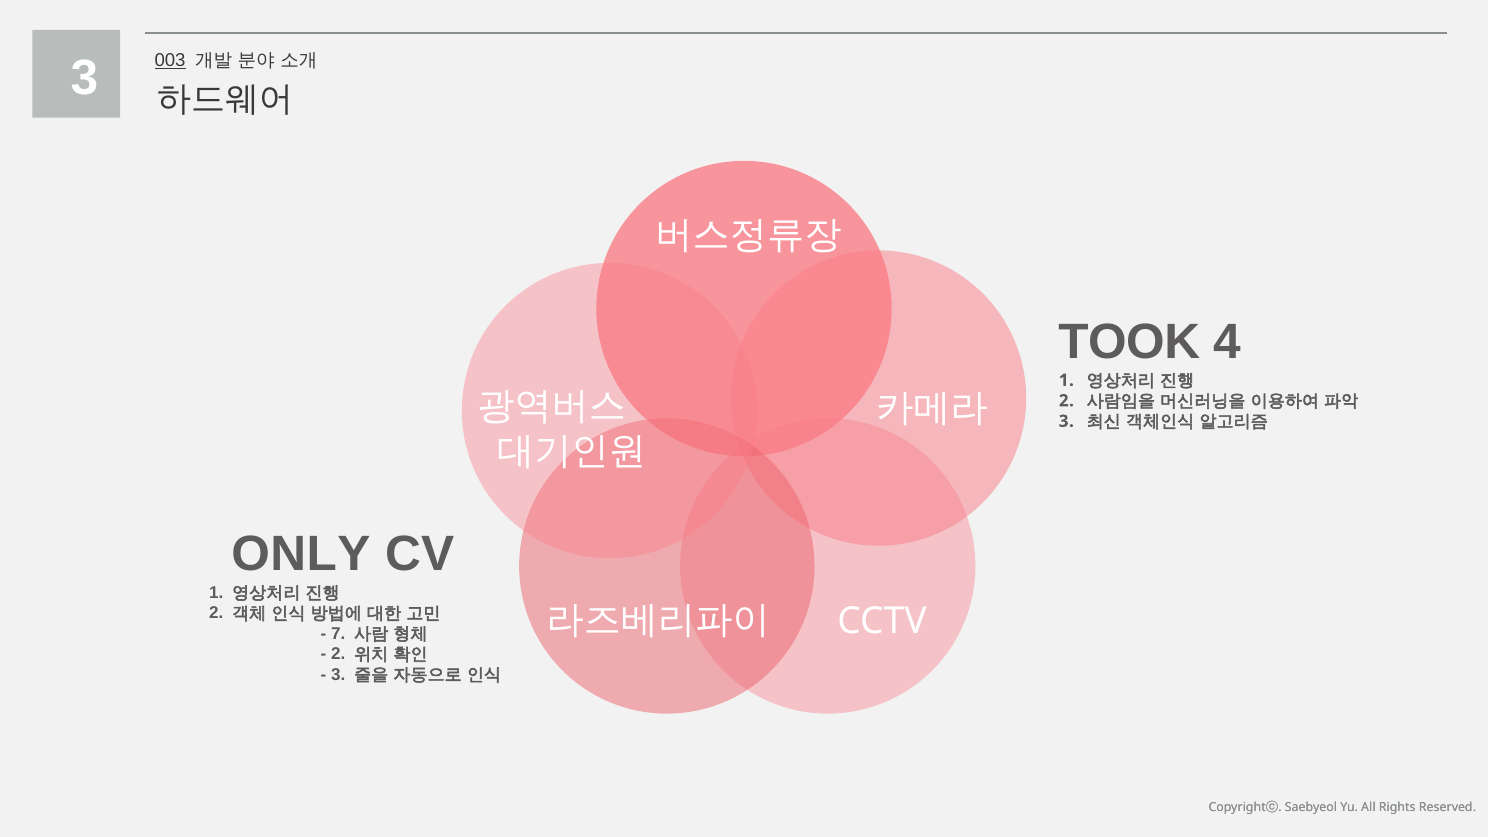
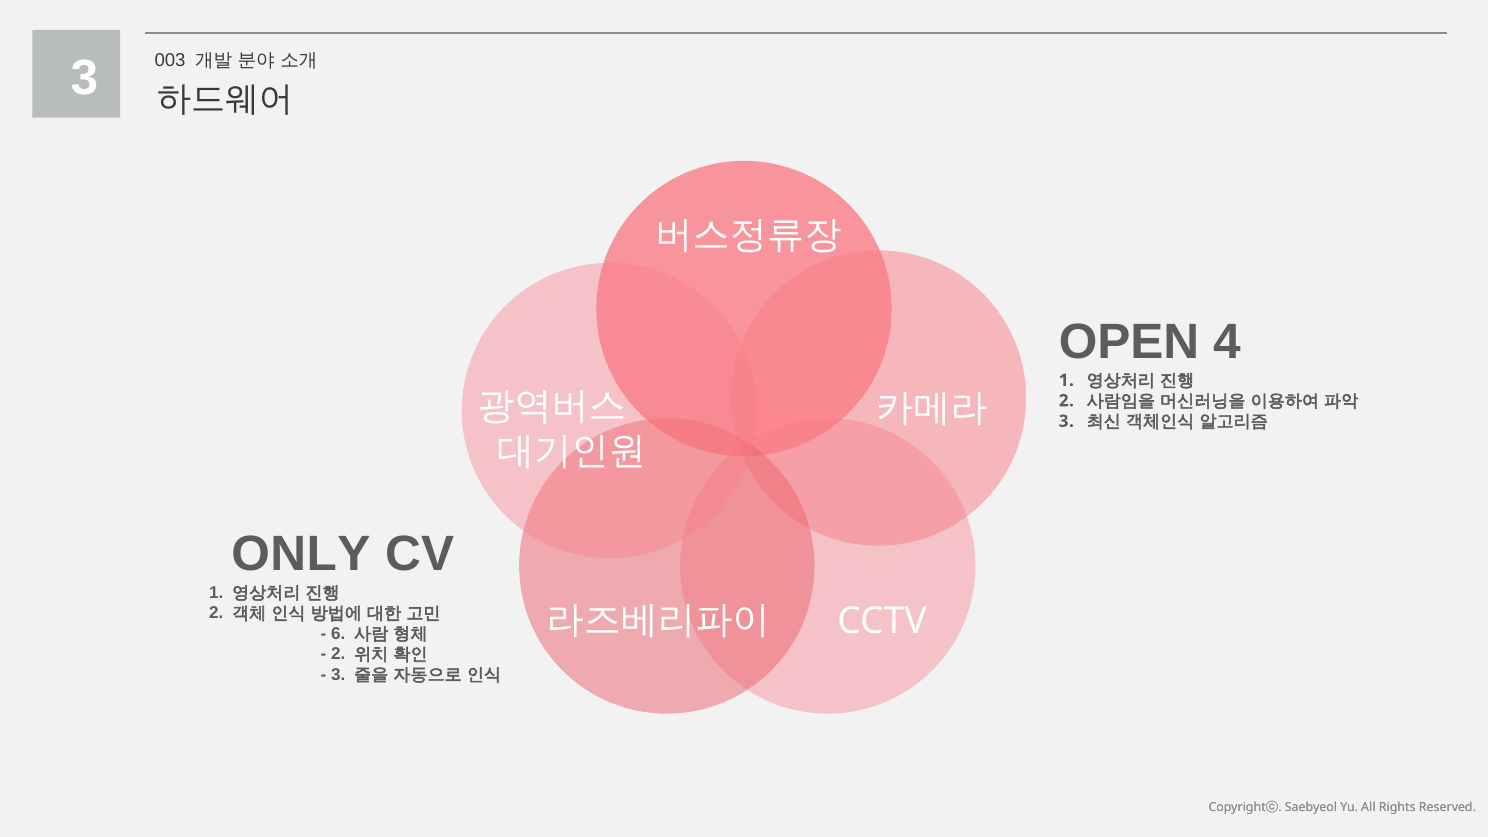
003 underline: present -> none
TOOK: TOOK -> OPEN
7: 7 -> 6
